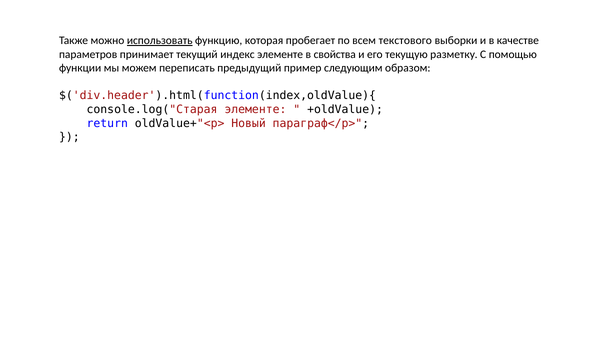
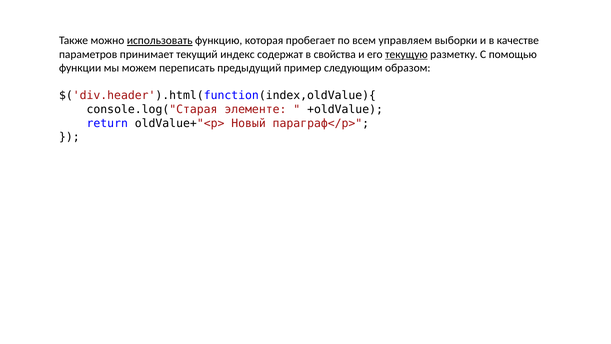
текстового: текстового -> управляем
индекс элементе: элементе -> содержат
текущую underline: none -> present
